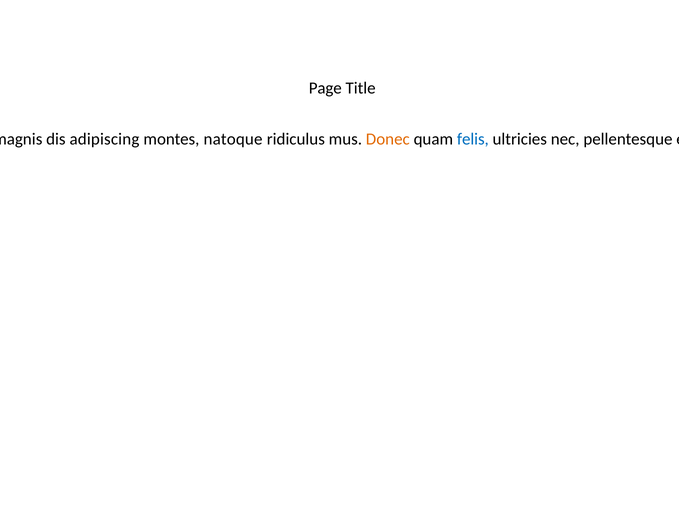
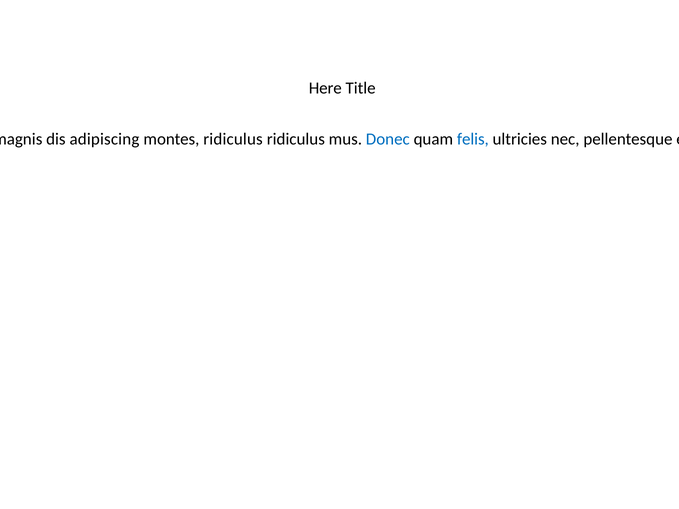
Page: Page -> Here
montes natoque: natoque -> ridiculus
Donec at (388, 139) colour: orange -> blue
